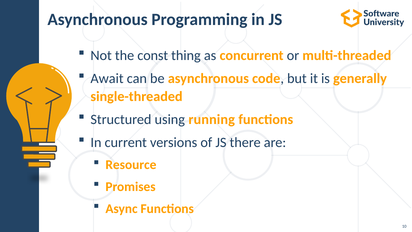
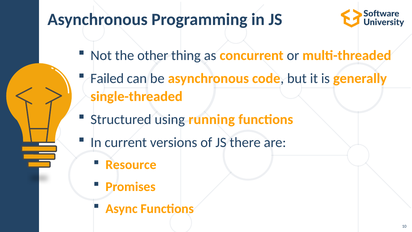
const: const -> other
Await: Await -> Failed
